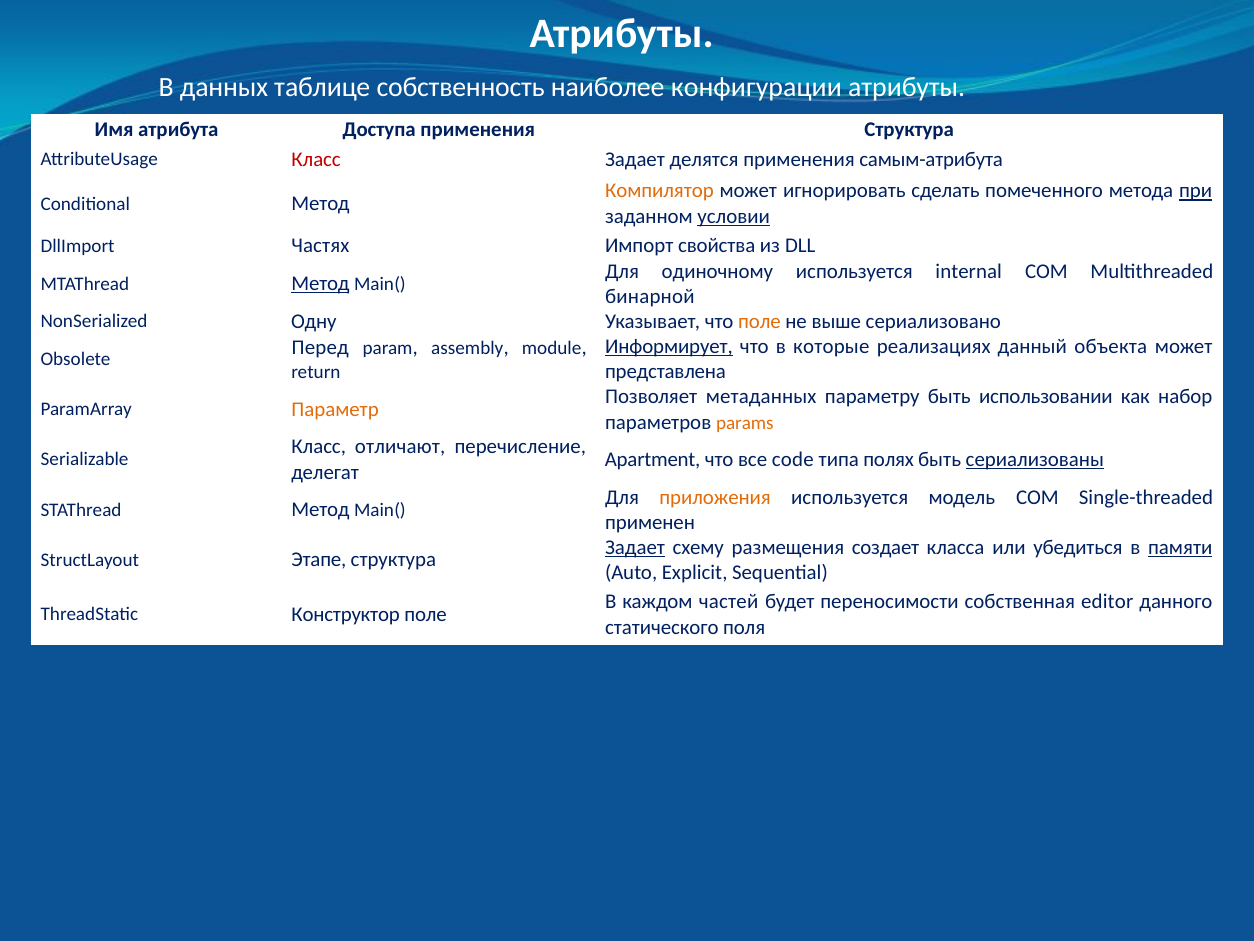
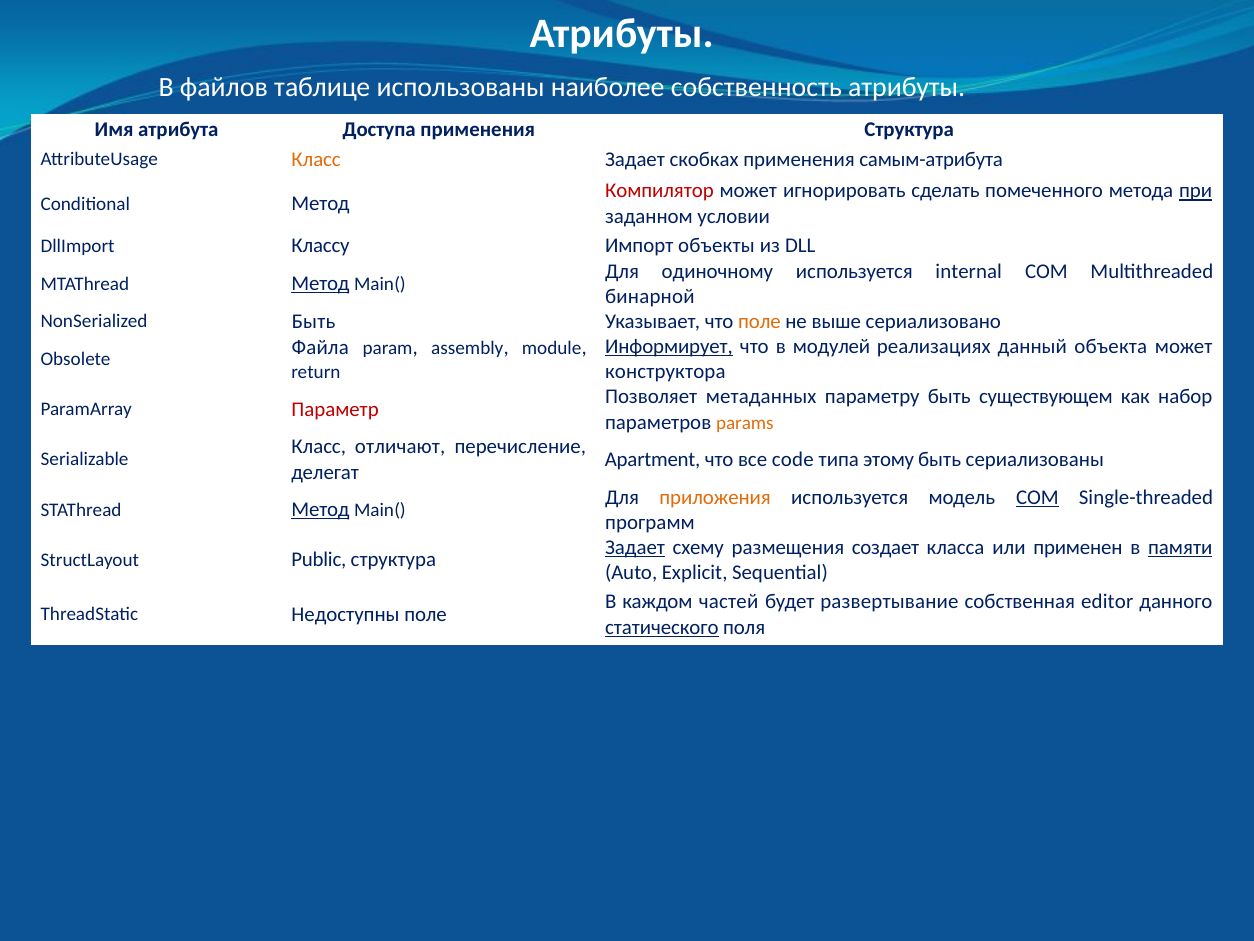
данных: данных -> файлов
собственность: собственность -> использованы
конфигурации: конфигурации -> собственность
Класс at (316, 159) colour: red -> orange
делятся: делятся -> скобках
Компилятор colour: orange -> red
условии underline: present -> none
Частях: Частях -> Классу
свойства: свойства -> объекты
NonSerialized Одну: Одну -> Быть
которые: которые -> модулей
Перед: Перед -> Файла
представлена: представлена -> конструктора
использовании: использовании -> существующем
Параметр colour: orange -> red
полях: полях -> этому
сериализованы underline: present -> none
COM at (1037, 497) underline: none -> present
Метод at (321, 509) underline: none -> present
применен: применен -> программ
убедиться: убедиться -> применен
Этапе: Этапе -> Public
переносимости: переносимости -> развертывание
Конструктор: Конструктор -> Недоступны
статического underline: none -> present
